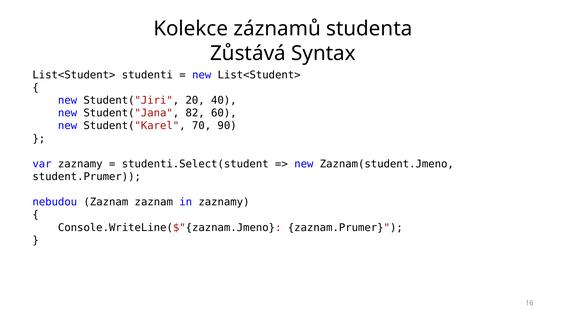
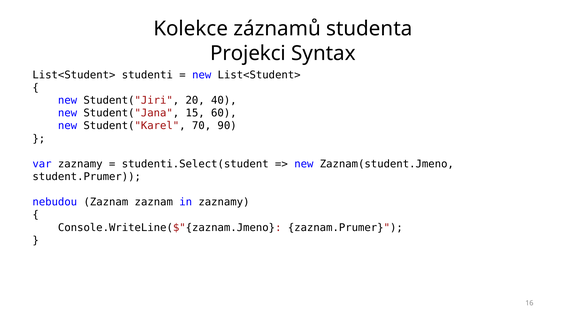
Zůstává: Zůstává -> Projekci
82: 82 -> 15
